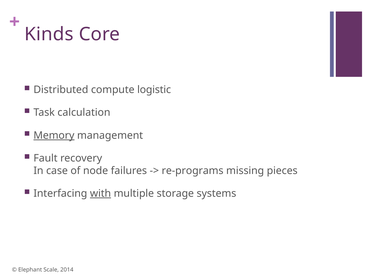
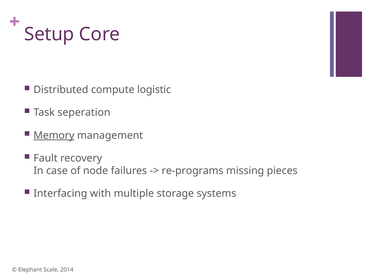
Kinds: Kinds -> Setup
calculation: calculation -> seperation
with underline: present -> none
